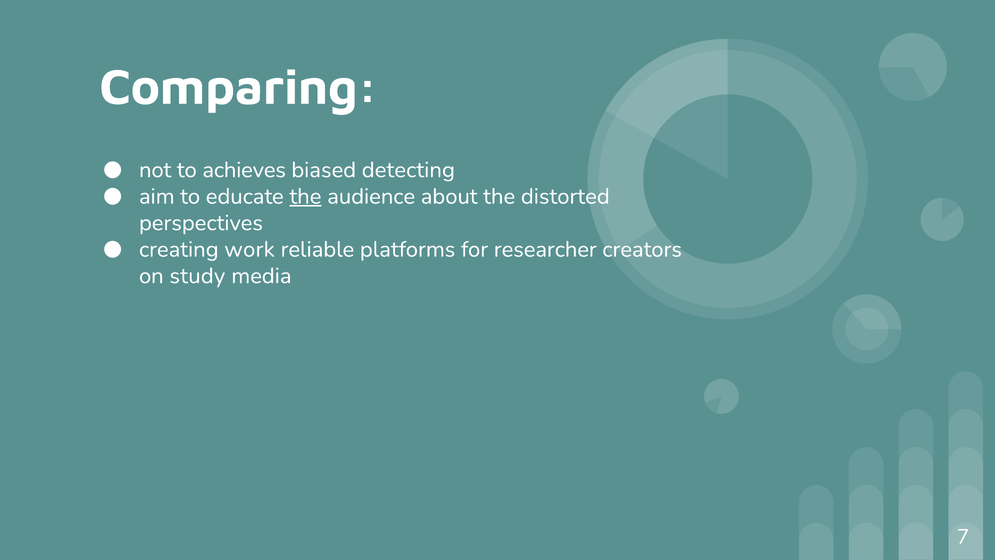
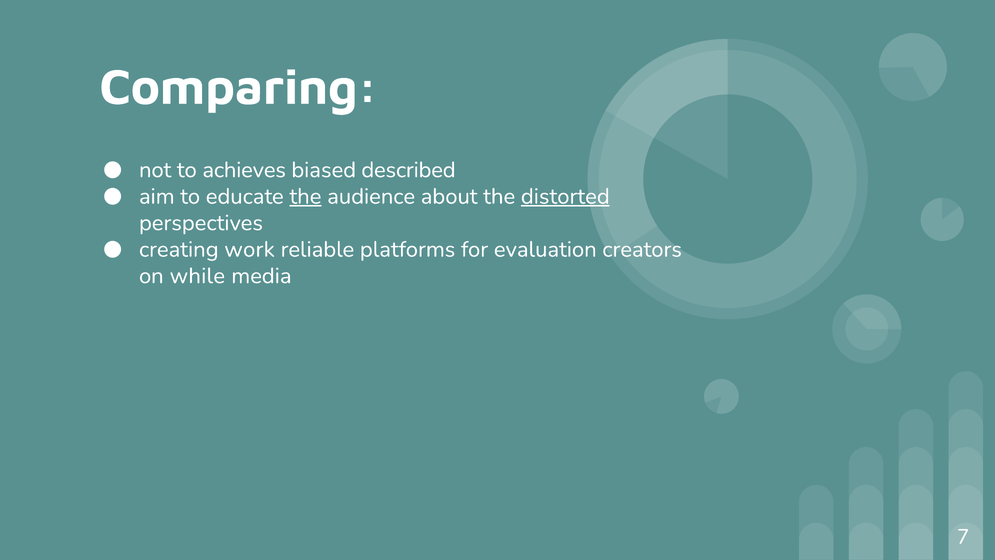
detecting: detecting -> described
distorted underline: none -> present
researcher: researcher -> evaluation
study: study -> while
